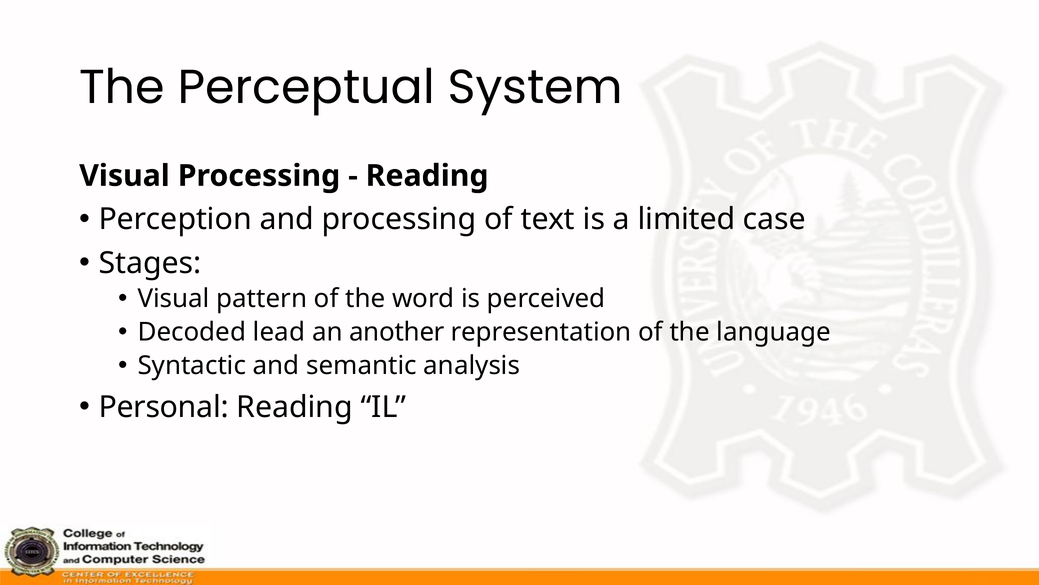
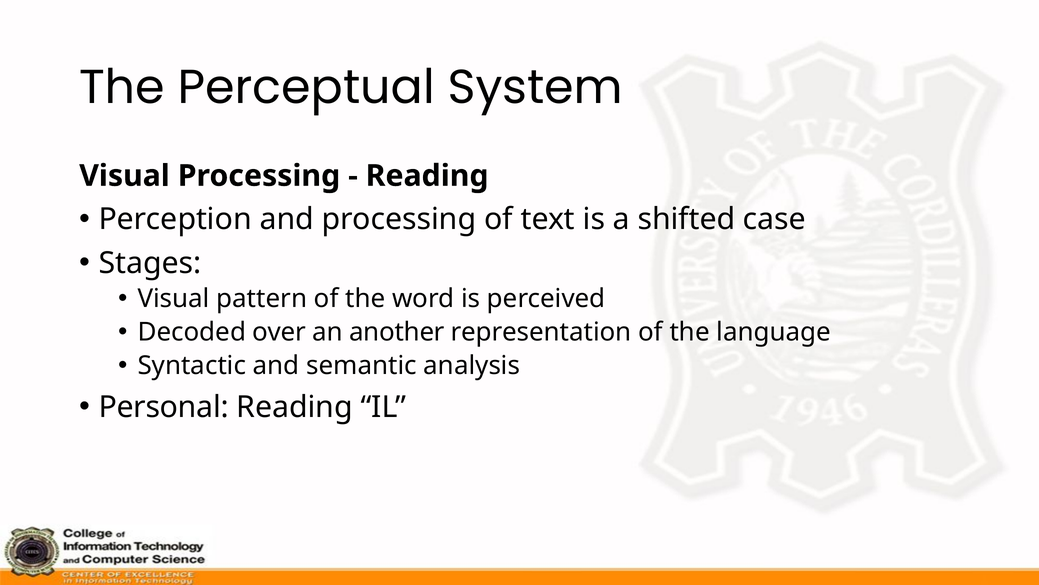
limited: limited -> shifted
lead: lead -> over
